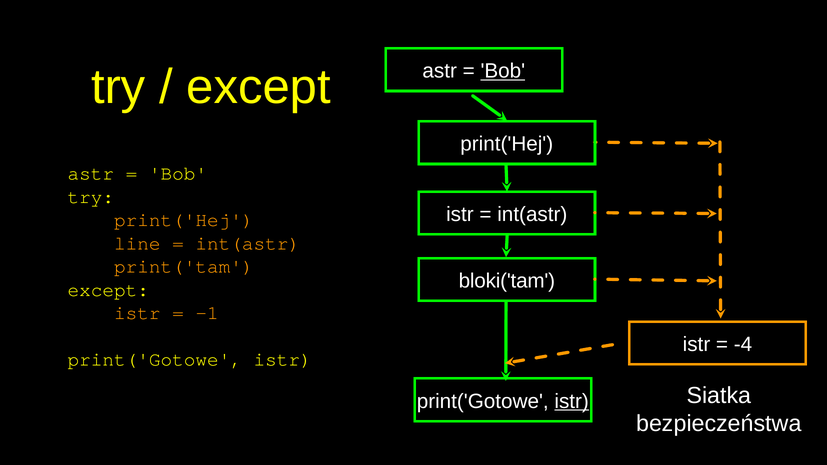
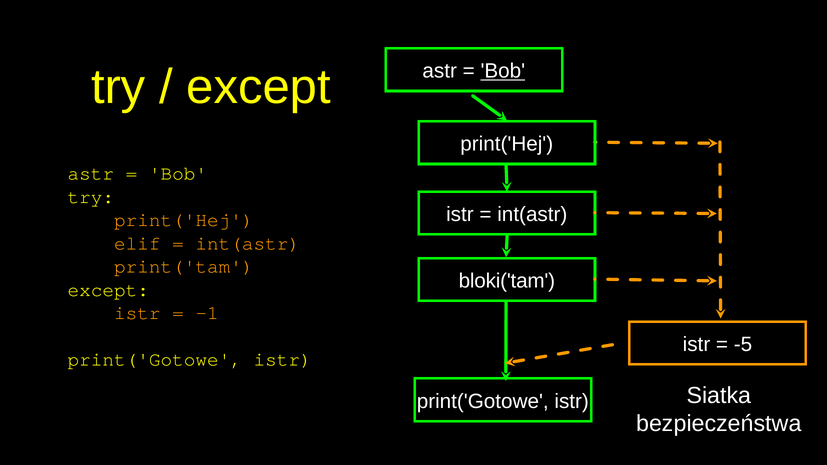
line: line -> elif
-4: -4 -> -5
istr at (572, 401) underline: present -> none
